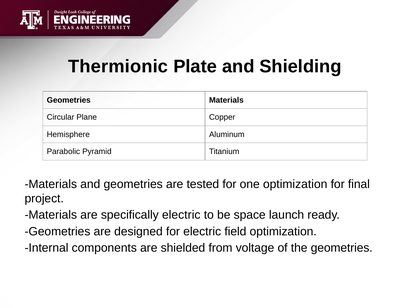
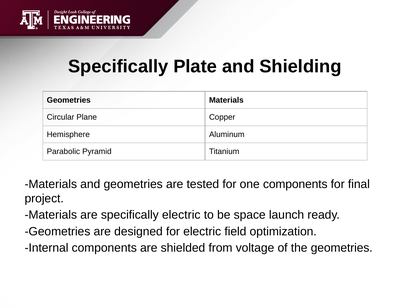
Thermionic at (118, 66): Thermionic -> Specifically
one optimization: optimization -> components
